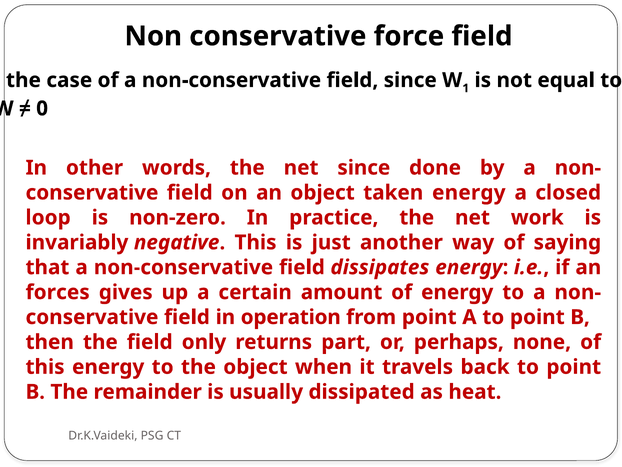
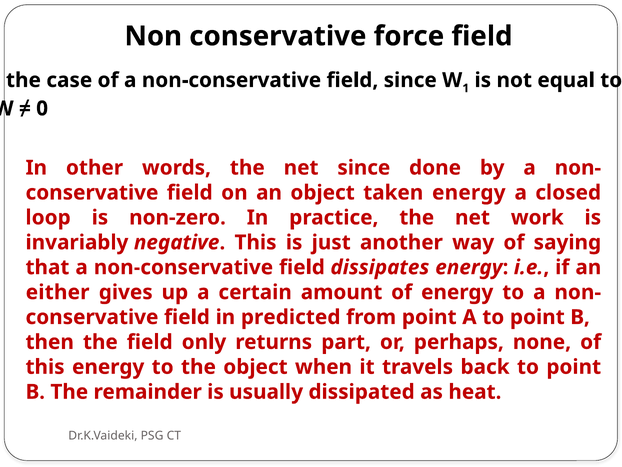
forces: forces -> either
operation: operation -> predicted
